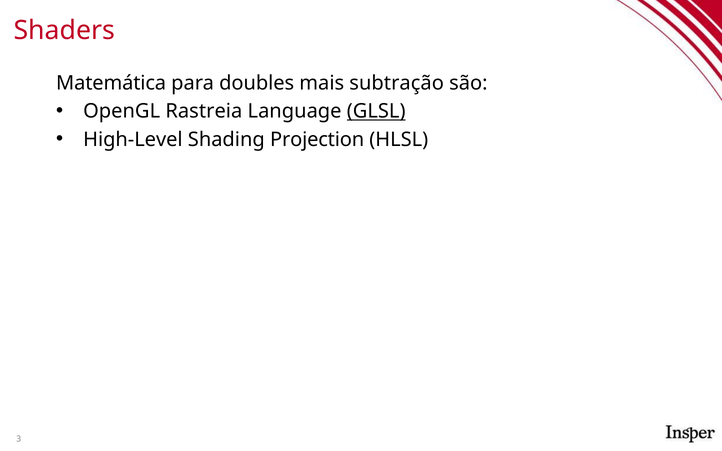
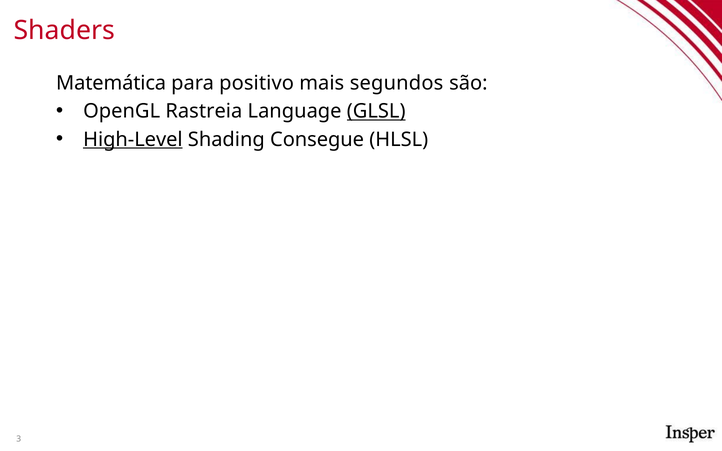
doubles: doubles -> positivo
subtração: subtração -> segundos
High-Level underline: none -> present
Projection: Projection -> Consegue
